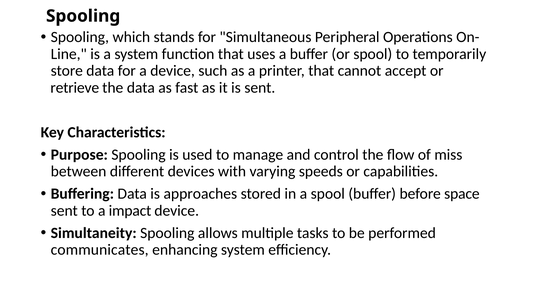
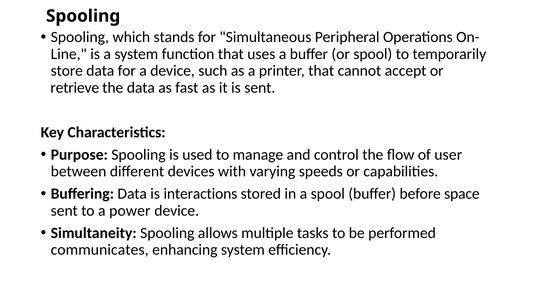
miss: miss -> user
approaches: approaches -> interactions
impact: impact -> power
